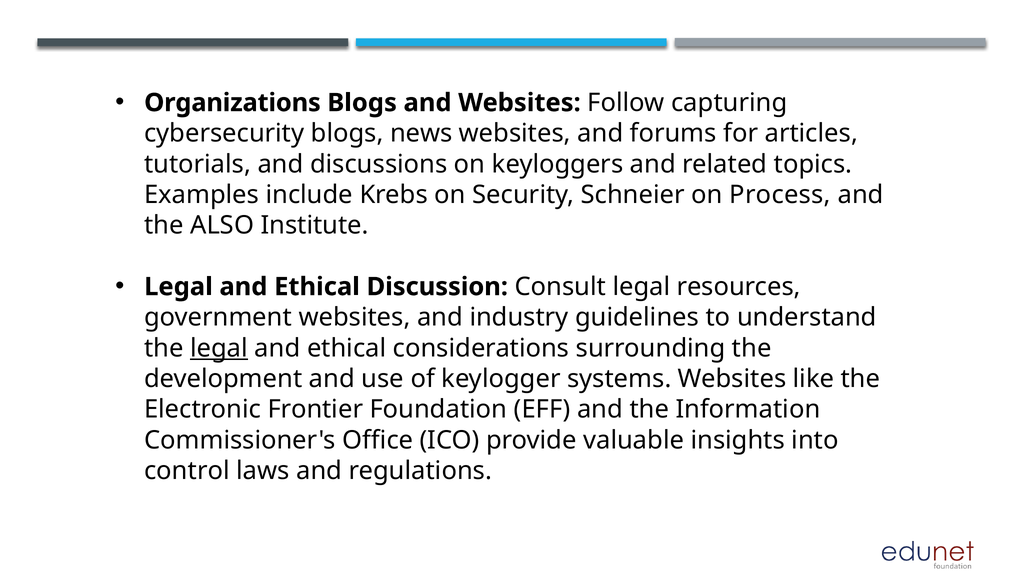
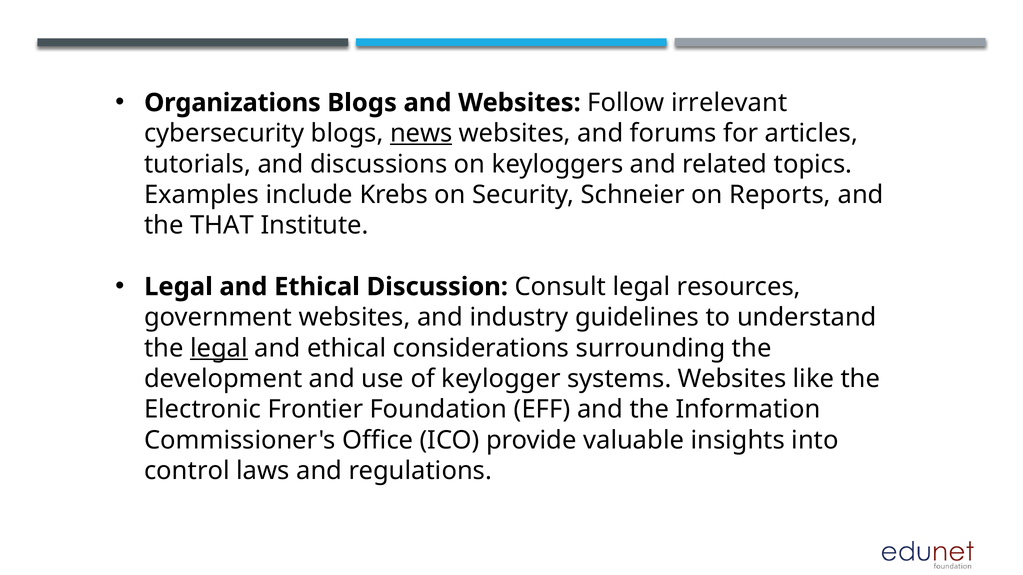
capturing: capturing -> irrelevant
news underline: none -> present
Process: Process -> Reports
ALSO: ALSO -> THAT
